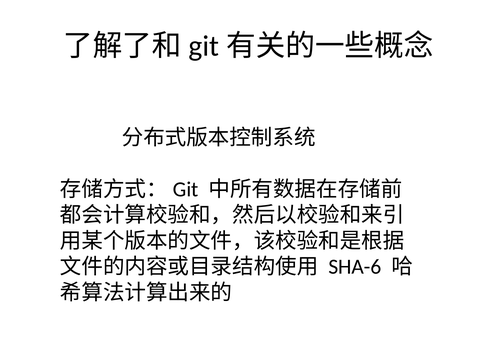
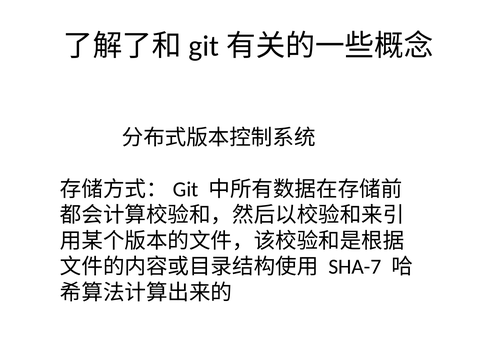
SHA-6: SHA-6 -> SHA-7
